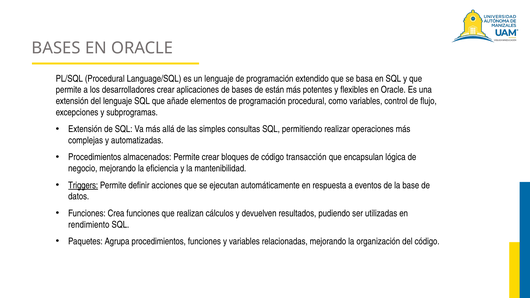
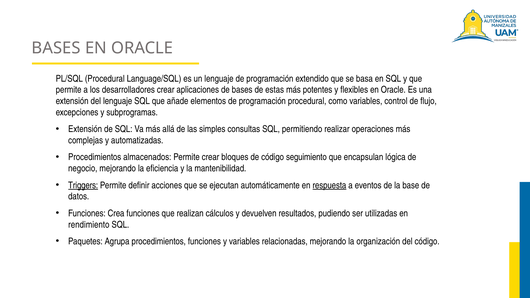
están: están -> estas
transacción: transacción -> seguimiento
respuesta underline: none -> present
